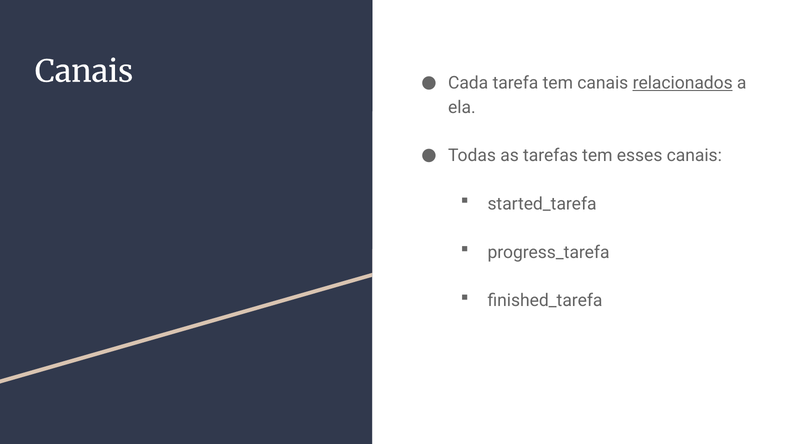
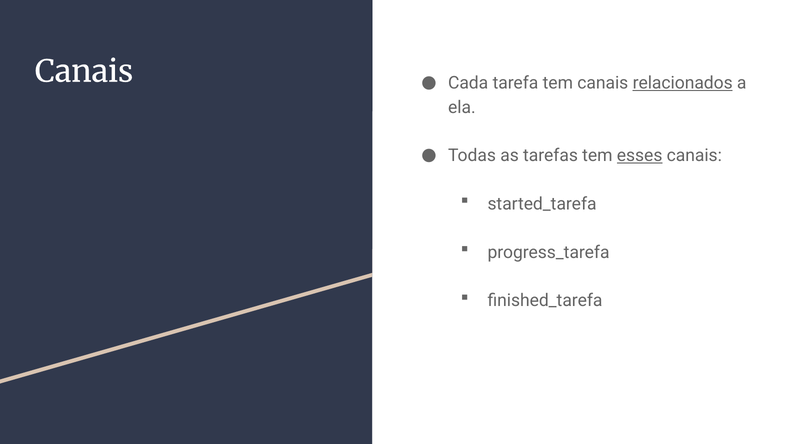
esses underline: none -> present
